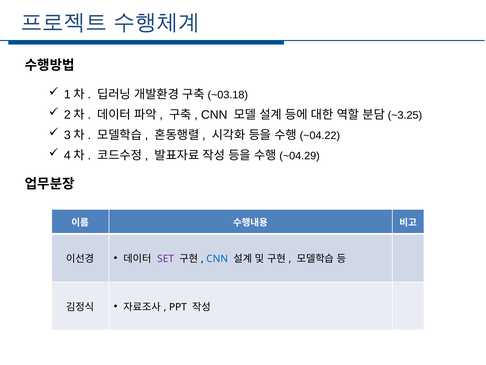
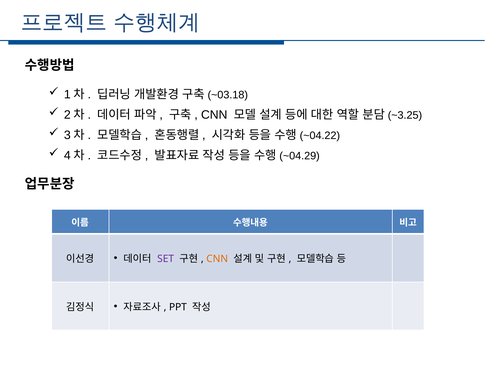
CNN at (217, 258) colour: blue -> orange
